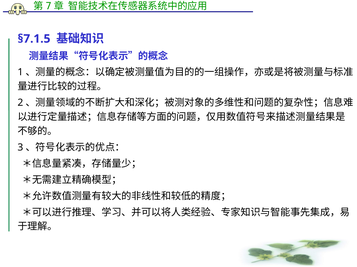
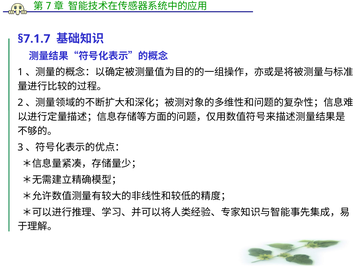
§7.1.5: §7.1.5 -> §7.1.7
